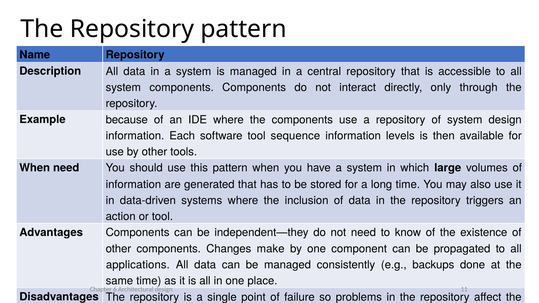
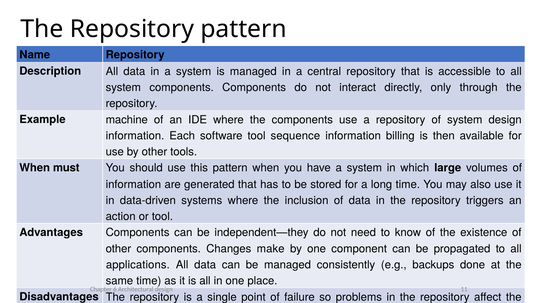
because: because -> machine
levels: levels -> billing
When need: need -> must
